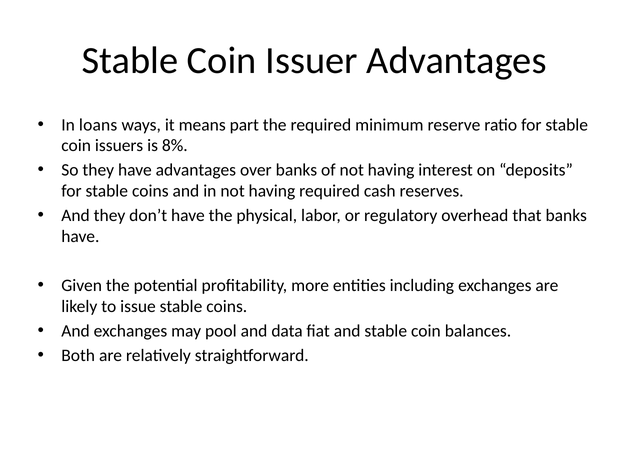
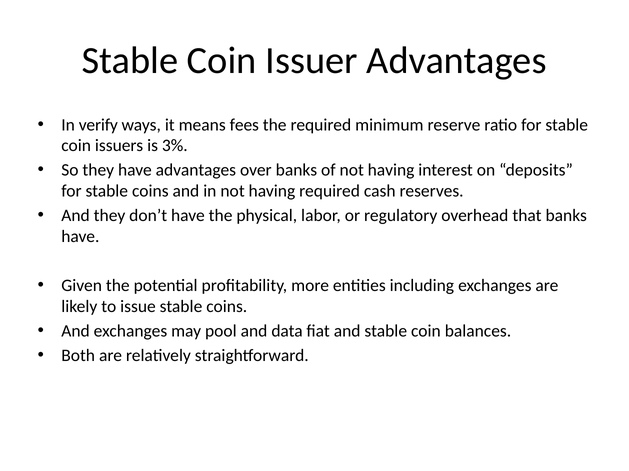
loans: loans -> verify
part: part -> fees
8%: 8% -> 3%
